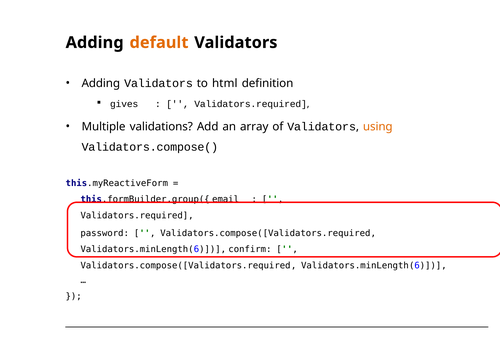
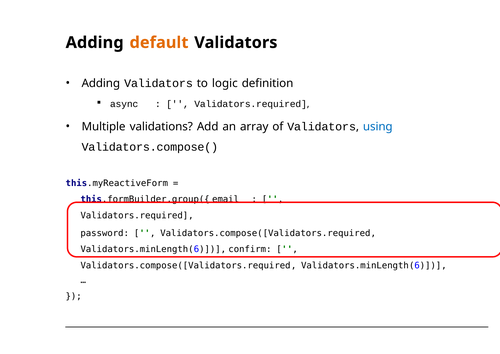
html: html -> logic
gives: gives -> async
using colour: orange -> blue
